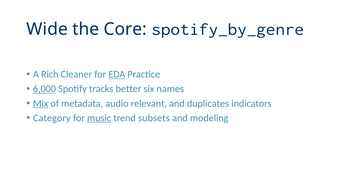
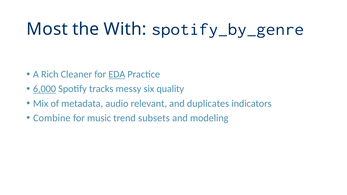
Wide: Wide -> Most
Core: Core -> With
better: better -> messy
names: names -> quality
Mix underline: present -> none
Category: Category -> Combine
music underline: present -> none
